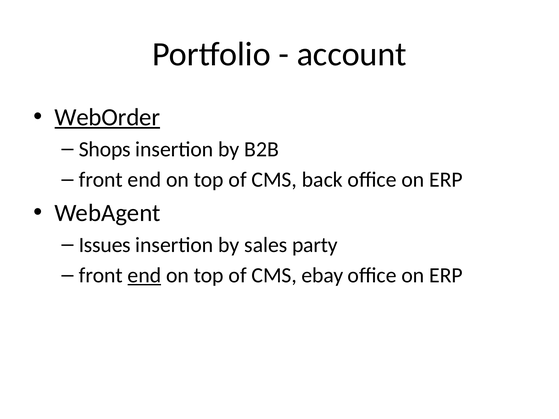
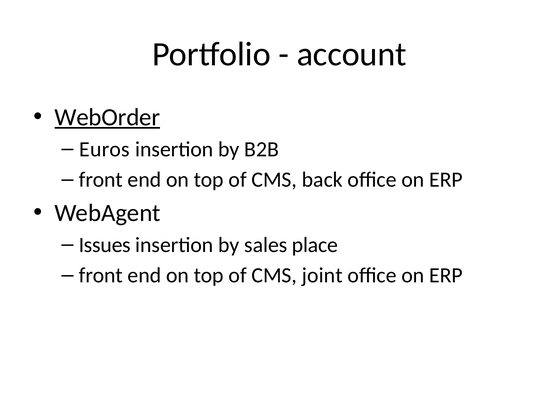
Shops: Shops -> Euros
party: party -> place
end at (144, 276) underline: present -> none
ebay: ebay -> joint
